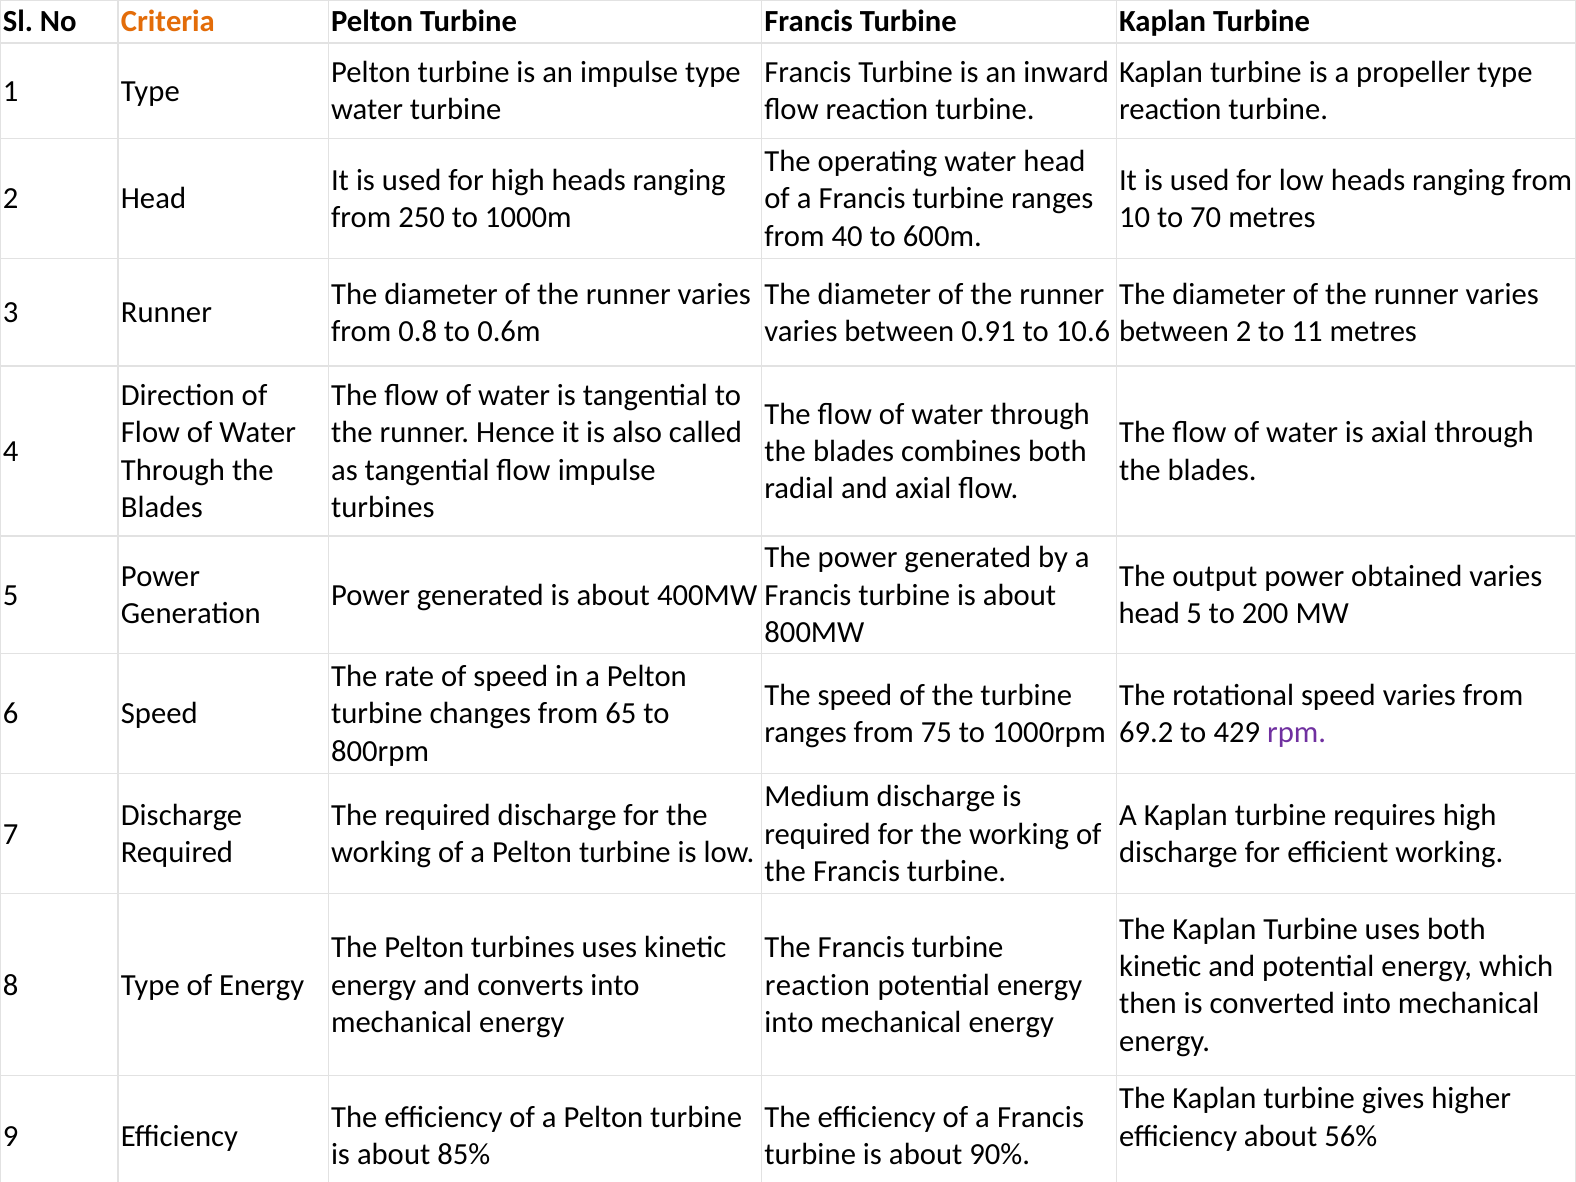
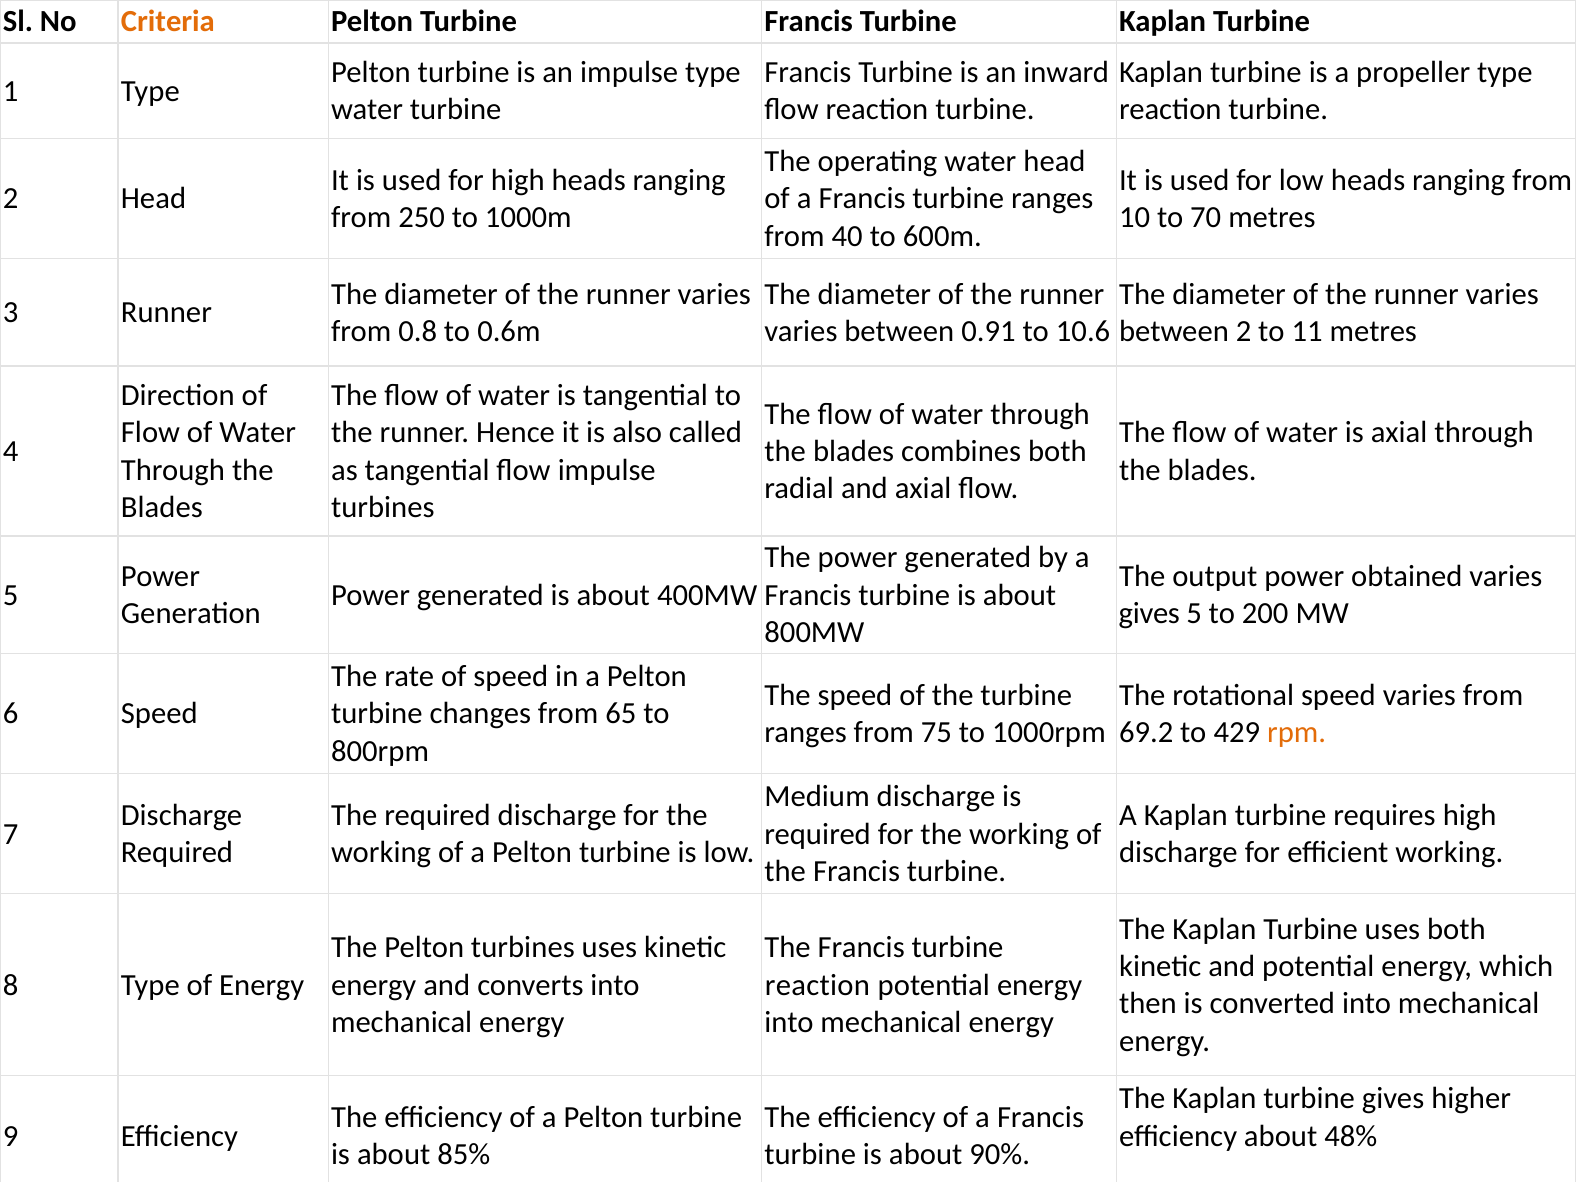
head at (1149, 614): head -> gives
rpm colour: purple -> orange
56%: 56% -> 48%
